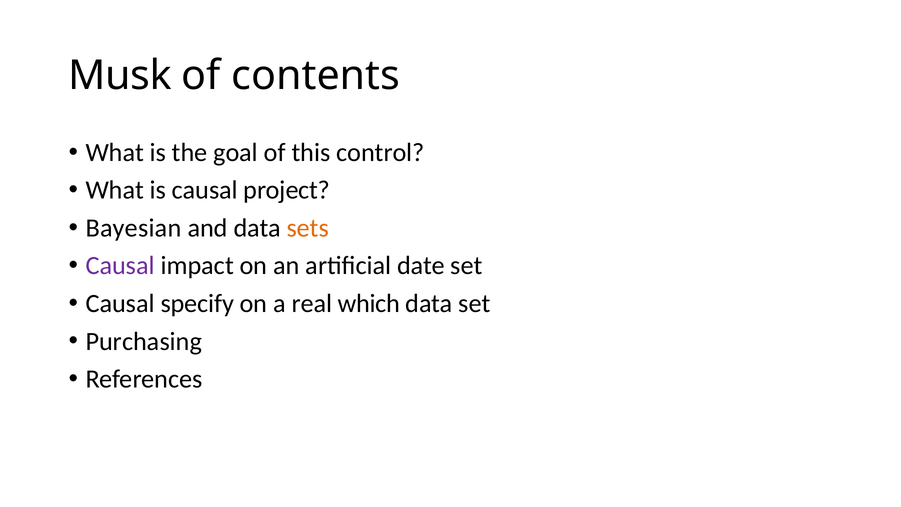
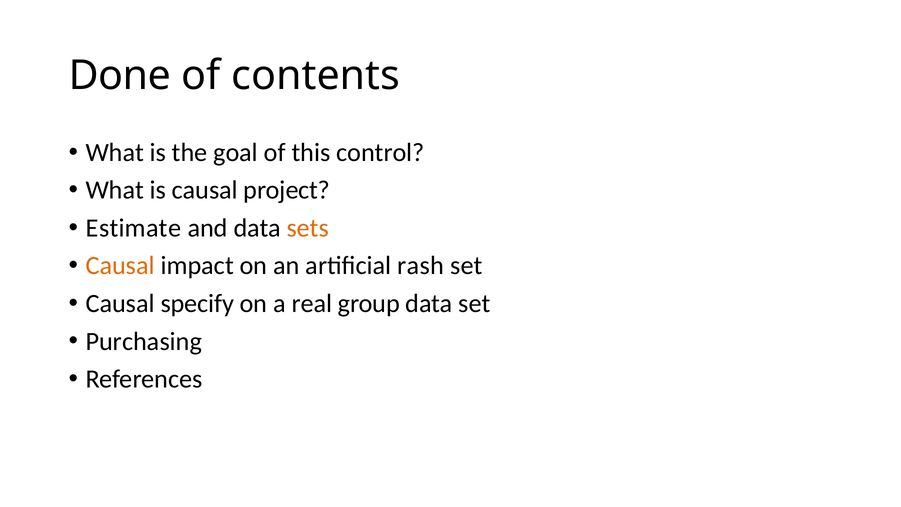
Musk: Musk -> Done
Bayesian: Bayesian -> Estimate
Causal at (120, 266) colour: purple -> orange
date: date -> rash
which: which -> group
